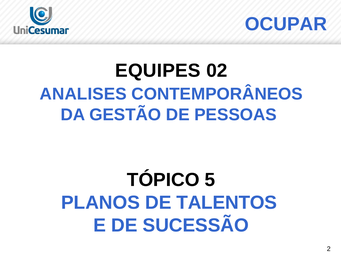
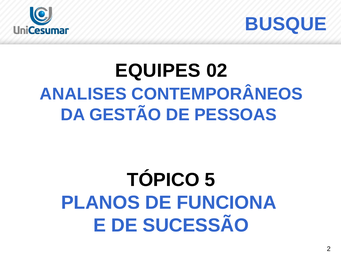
OCUPAR: OCUPAR -> BUSQUE
TALENTOS: TALENTOS -> FUNCIONA
